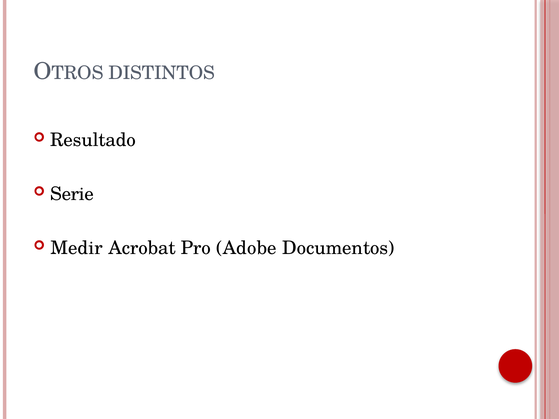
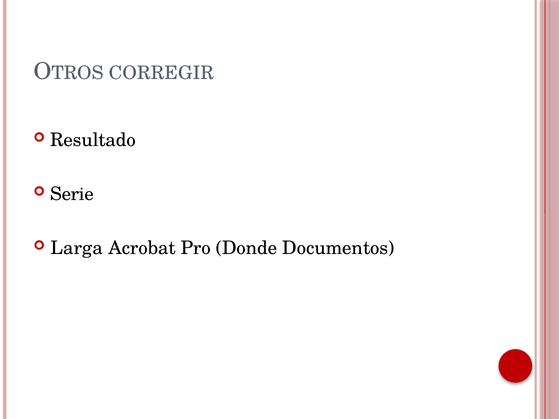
DISTINTOS: DISTINTOS -> CORREGIR
Medir: Medir -> Larga
Adobe: Adobe -> Donde
